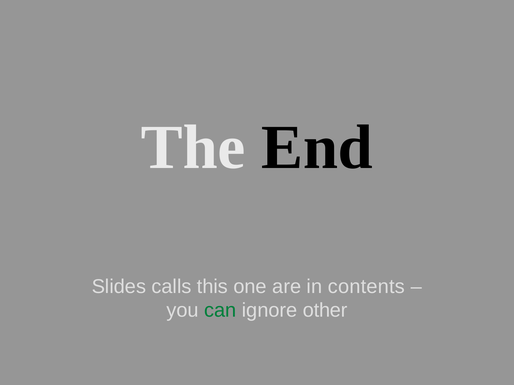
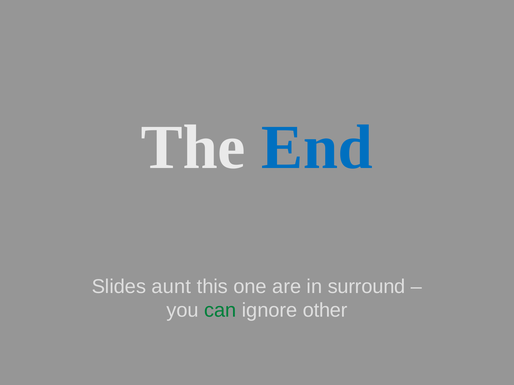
End colour: black -> blue
calls: calls -> aunt
contents: contents -> surround
